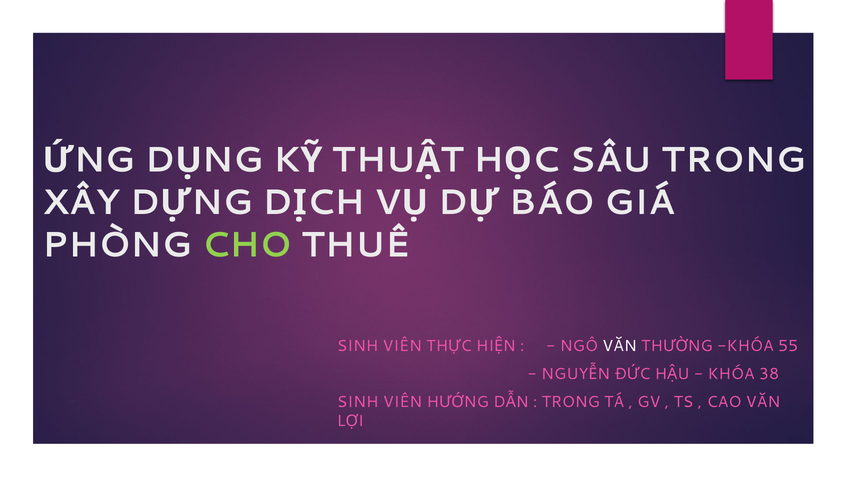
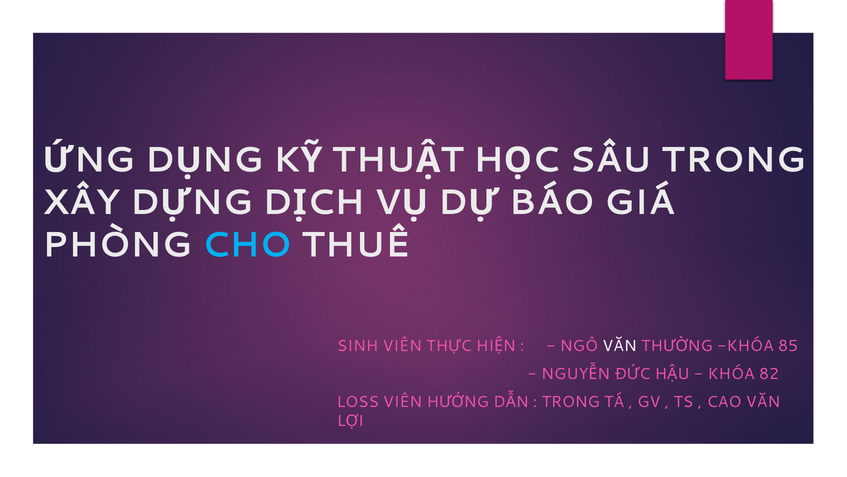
CHO colour: light green -> light blue
55: 55 -> 85
38: 38 -> 82
SINH at (358, 401): SINH -> LOSS
